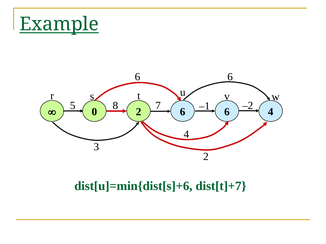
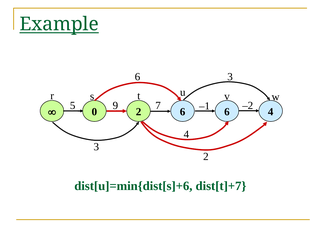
6 at (230, 77): 6 -> 3
8: 8 -> 9
